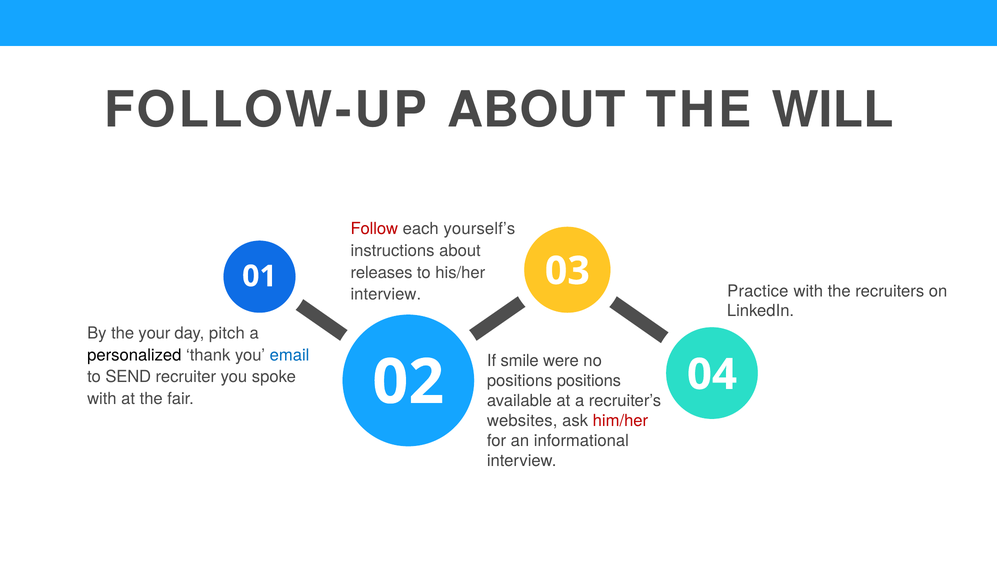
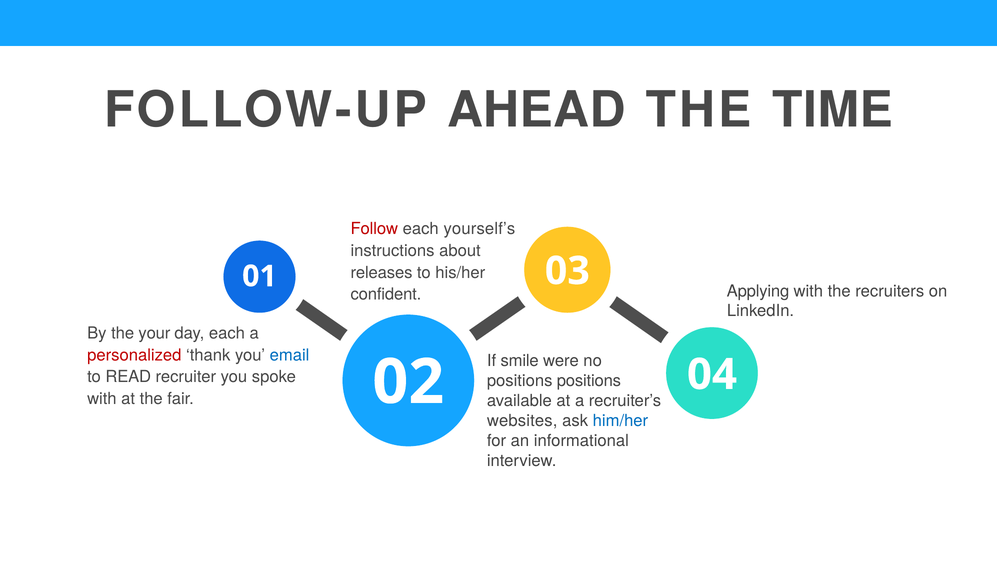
FOLLOW-UP ABOUT: ABOUT -> AHEAD
WILL: WILL -> TIME
Practice: Practice -> Applying
interview at (386, 294): interview -> confident
day pitch: pitch -> each
personalized colour: black -> red
SEND: SEND -> READ
him/her colour: red -> blue
